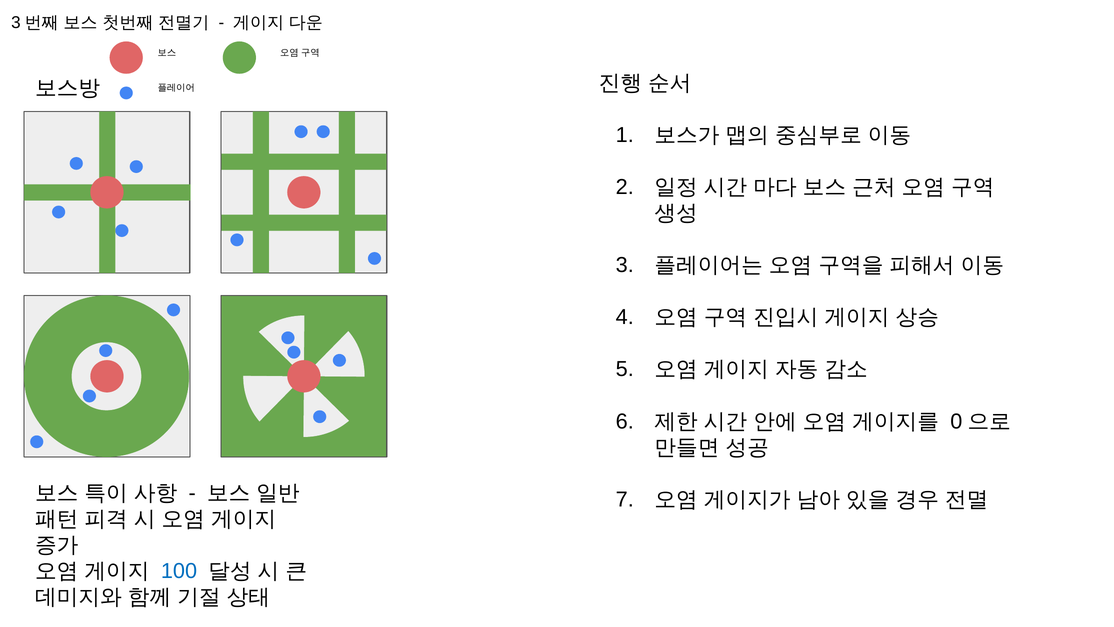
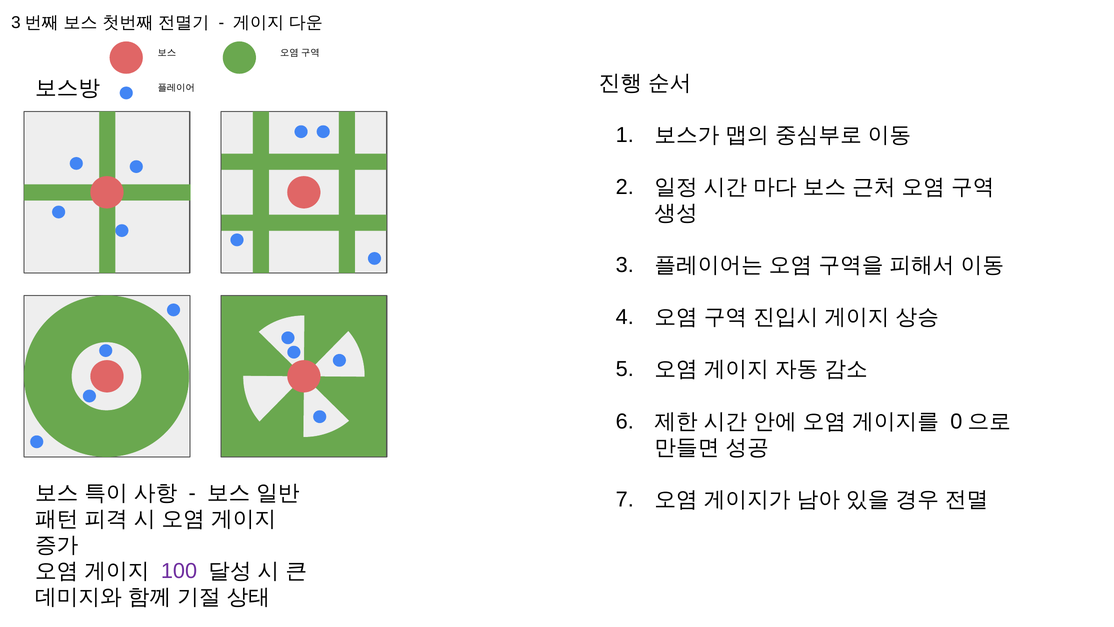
100 colour: blue -> purple
